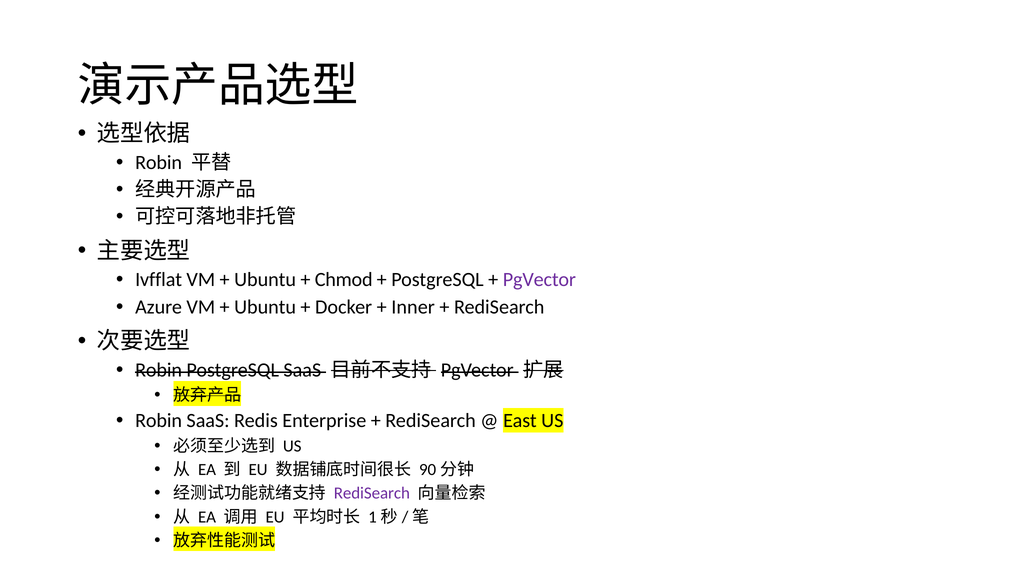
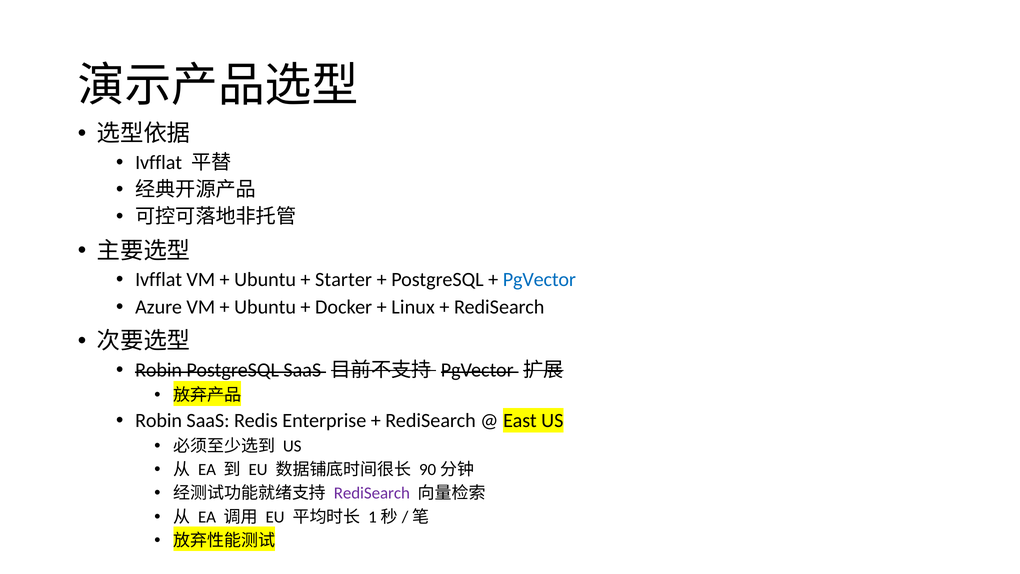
Robin at (159, 162): Robin -> Ivfflat
Chmod: Chmod -> Starter
PgVector at (539, 280) colour: purple -> blue
Inner: Inner -> Linux
